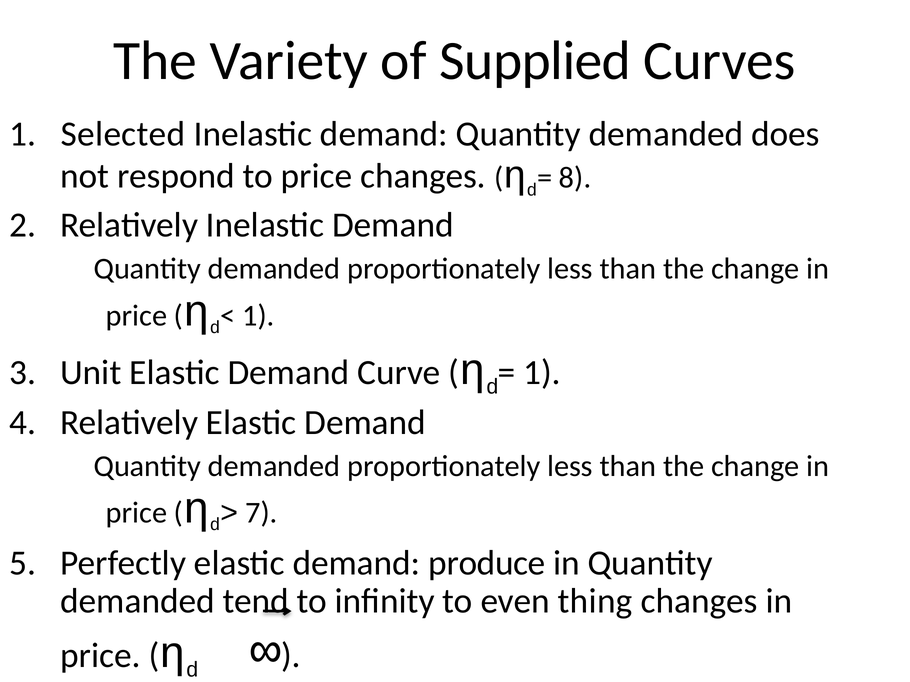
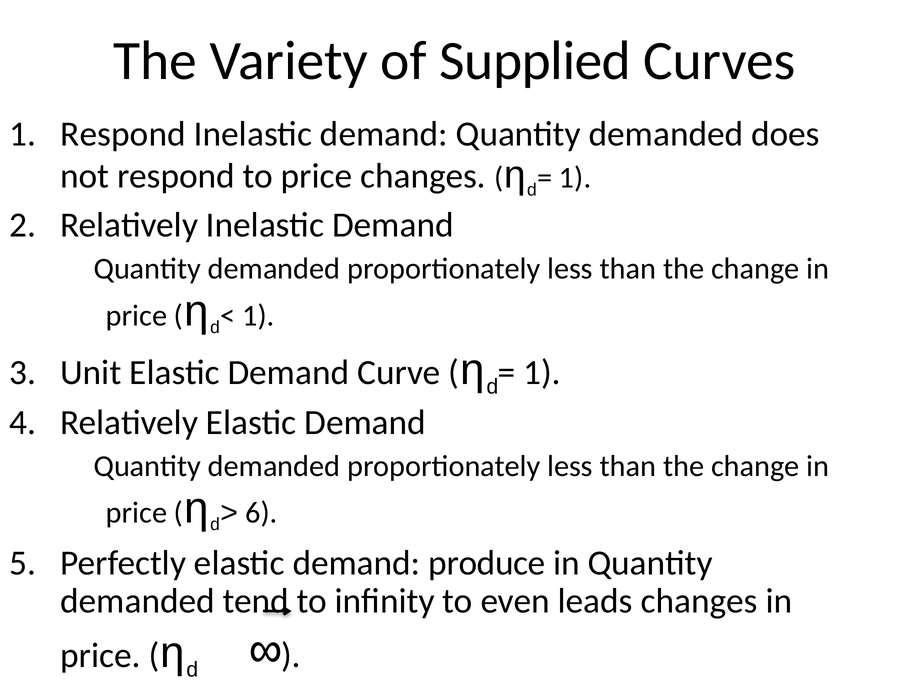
1 Selected: Selected -> Respond
8 at (575, 178): 8 -> 1
7: 7 -> 6
thing: thing -> leads
